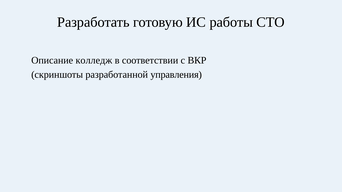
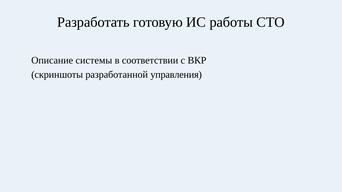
колледж: колледж -> системы
